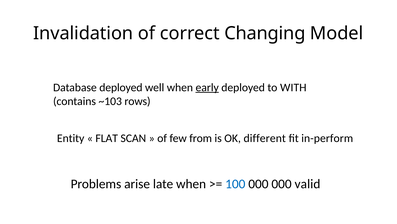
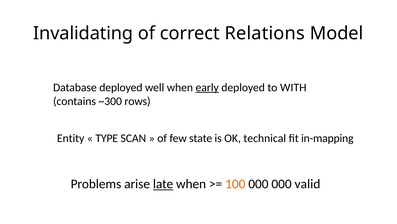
Invalidation: Invalidation -> Invalidating
Changing: Changing -> Relations
~103: ~103 -> ~300
FLAT: FLAT -> TYPE
from: from -> state
different: different -> technical
in-perform: in-perform -> in-mapping
late underline: none -> present
100 colour: blue -> orange
